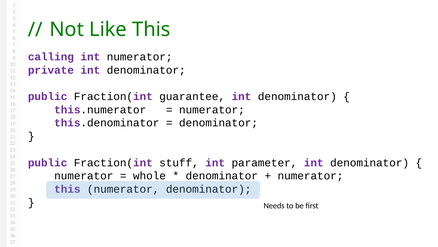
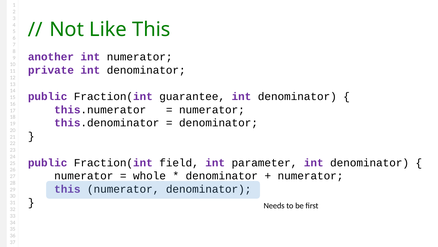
calling: calling -> another
stuff: stuff -> field
